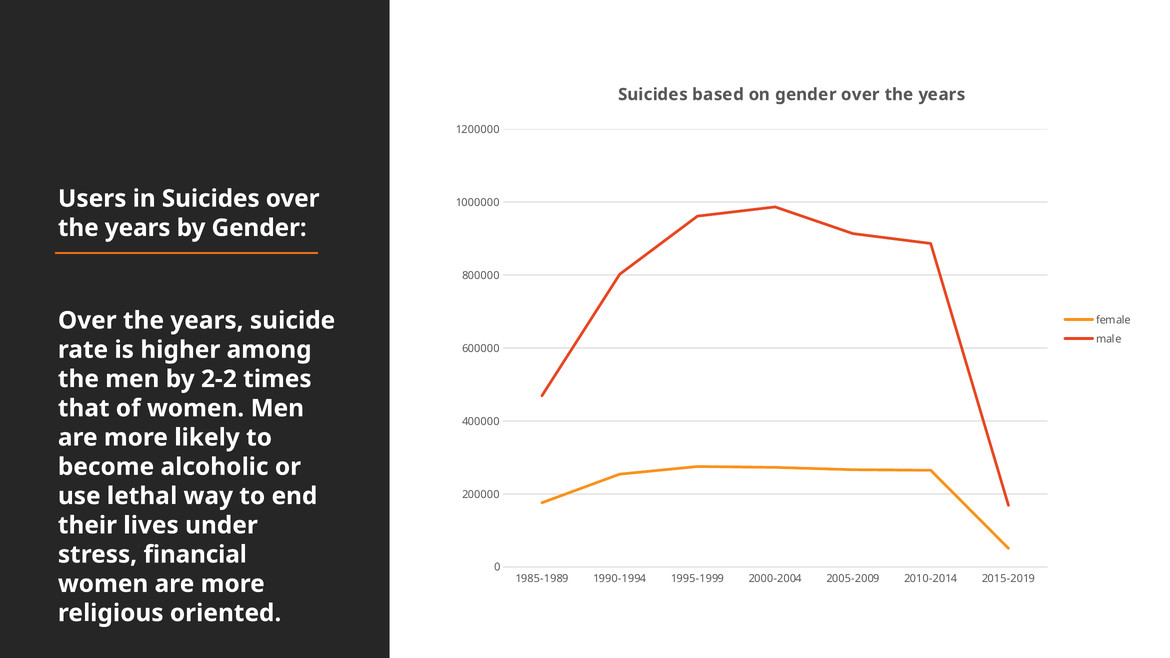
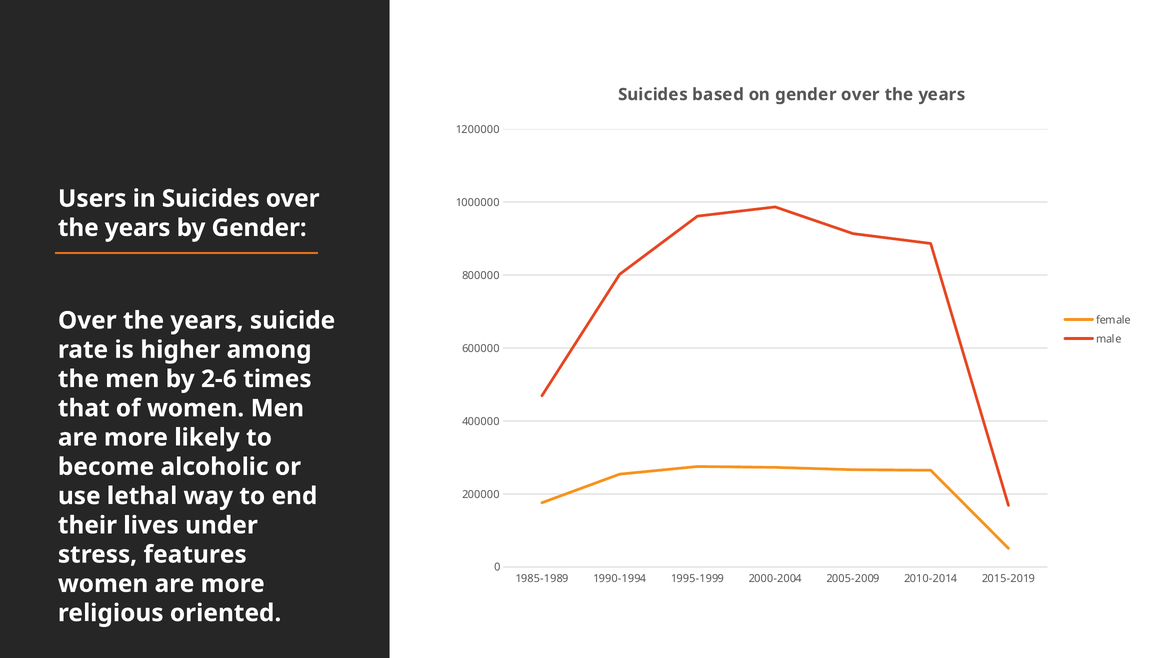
2-2: 2-2 -> 2-6
financial: financial -> features
